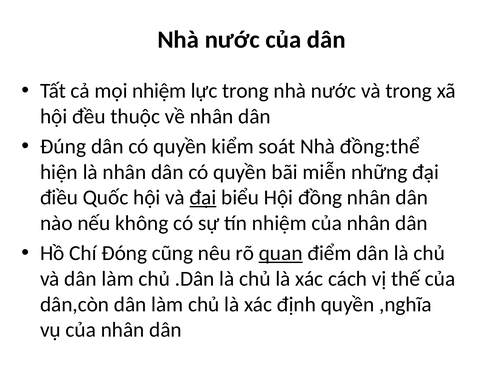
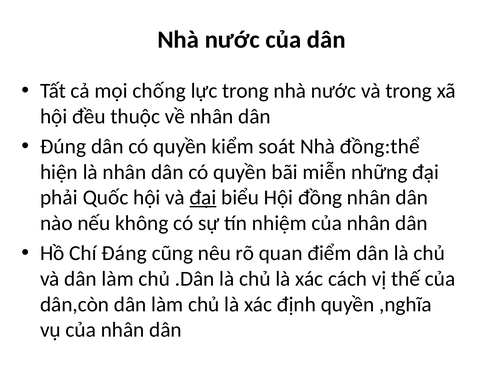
mọi nhiệm: nhiệm -> chống
điều: điều -> phải
Đóng: Đóng -> Đáng
quan underline: present -> none
